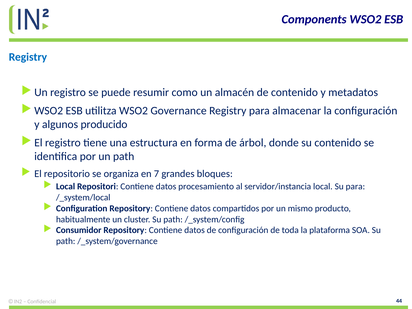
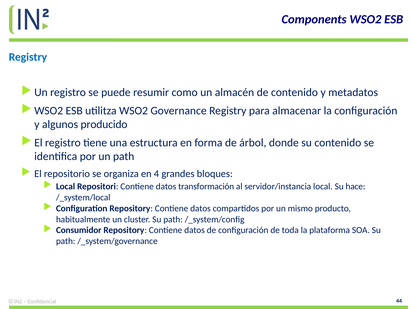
7: 7 -> 4
procesamiento: procesamiento -> transformación
Su para: para -> hace
